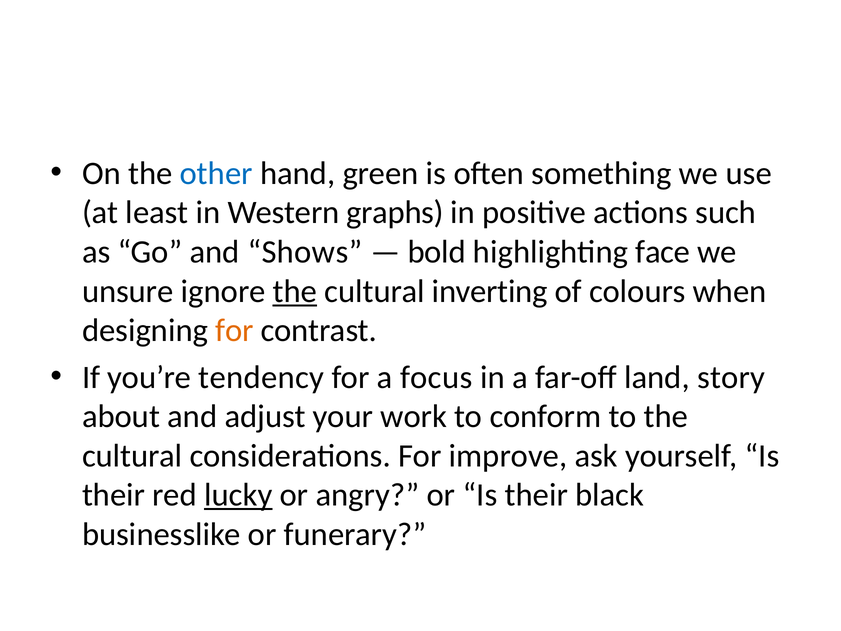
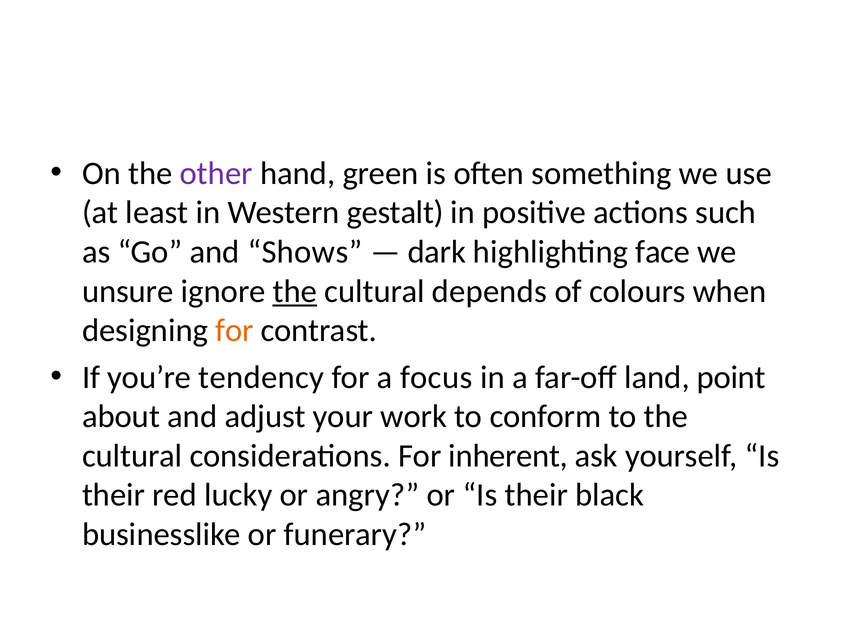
other colour: blue -> purple
graphs: graphs -> gestalt
bold: bold -> dark
inverting: inverting -> depends
story: story -> point
improve: improve -> inherent
lucky underline: present -> none
